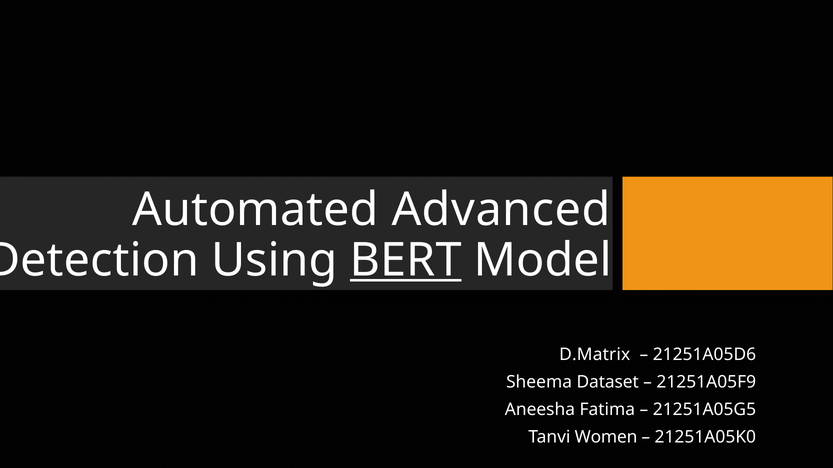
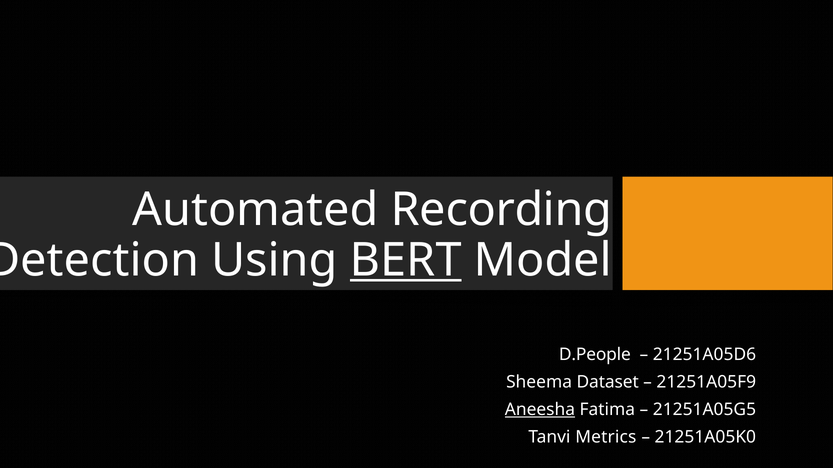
Advanced: Advanced -> Recording
D.Matrix: D.Matrix -> D.People
Aneesha underline: none -> present
Women: Women -> Metrics
